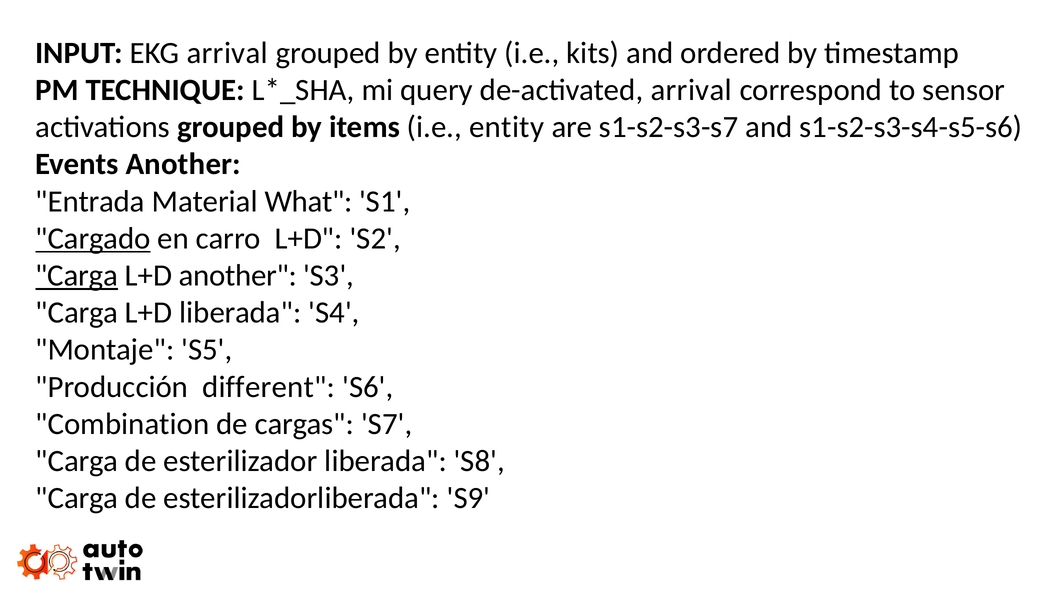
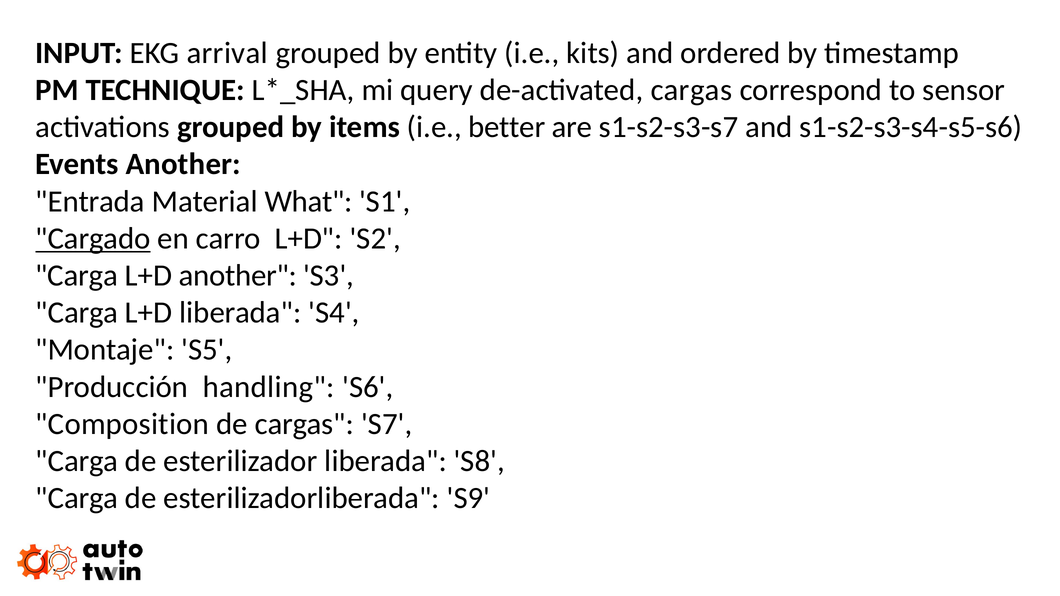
de-activated arrival: arrival -> cargas
i.e entity: entity -> better
Carga at (77, 276) underline: present -> none
different: different -> handling
Combination: Combination -> Composition
